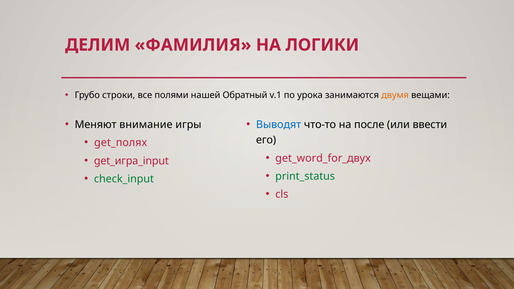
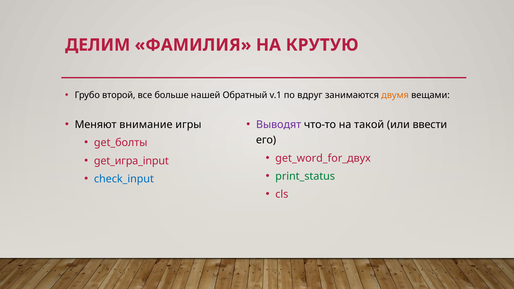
ЛОГИКИ: ЛОГИКИ -> КРУТУЮ
строки: строки -> второй
полями: полями -> больше
урока: урока -> вдруг
Выводят colour: blue -> purple
после: после -> такой
get_полях: get_полях -> get_болты
check_input colour: green -> blue
